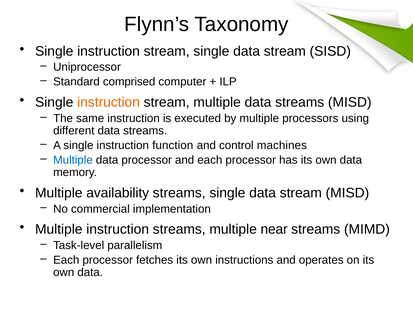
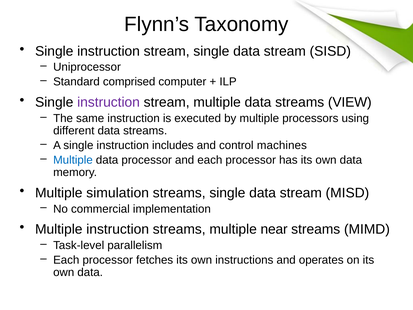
instruction at (109, 102) colour: orange -> purple
streams MISD: MISD -> VIEW
function: function -> includes
availability: availability -> simulation
